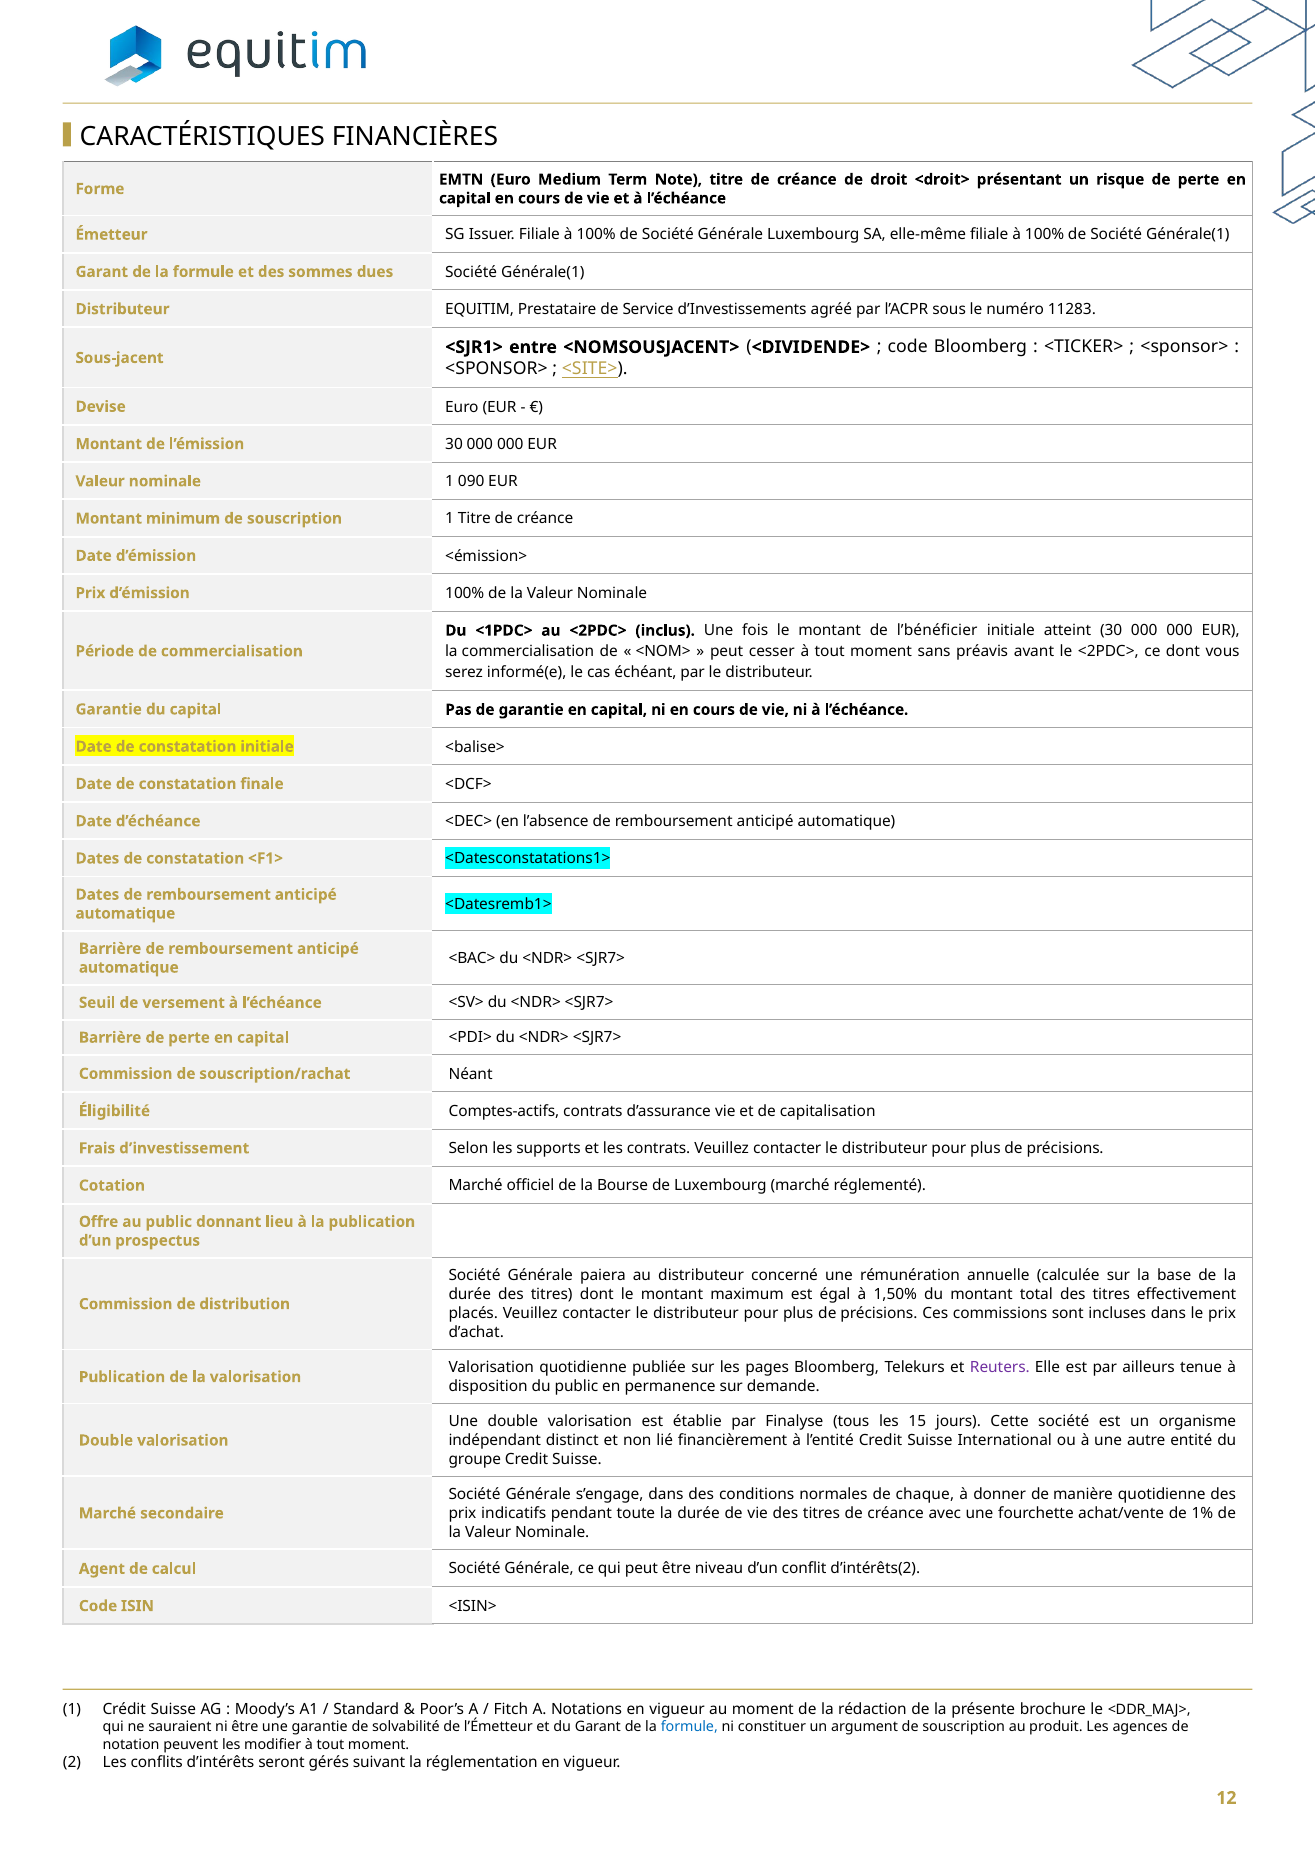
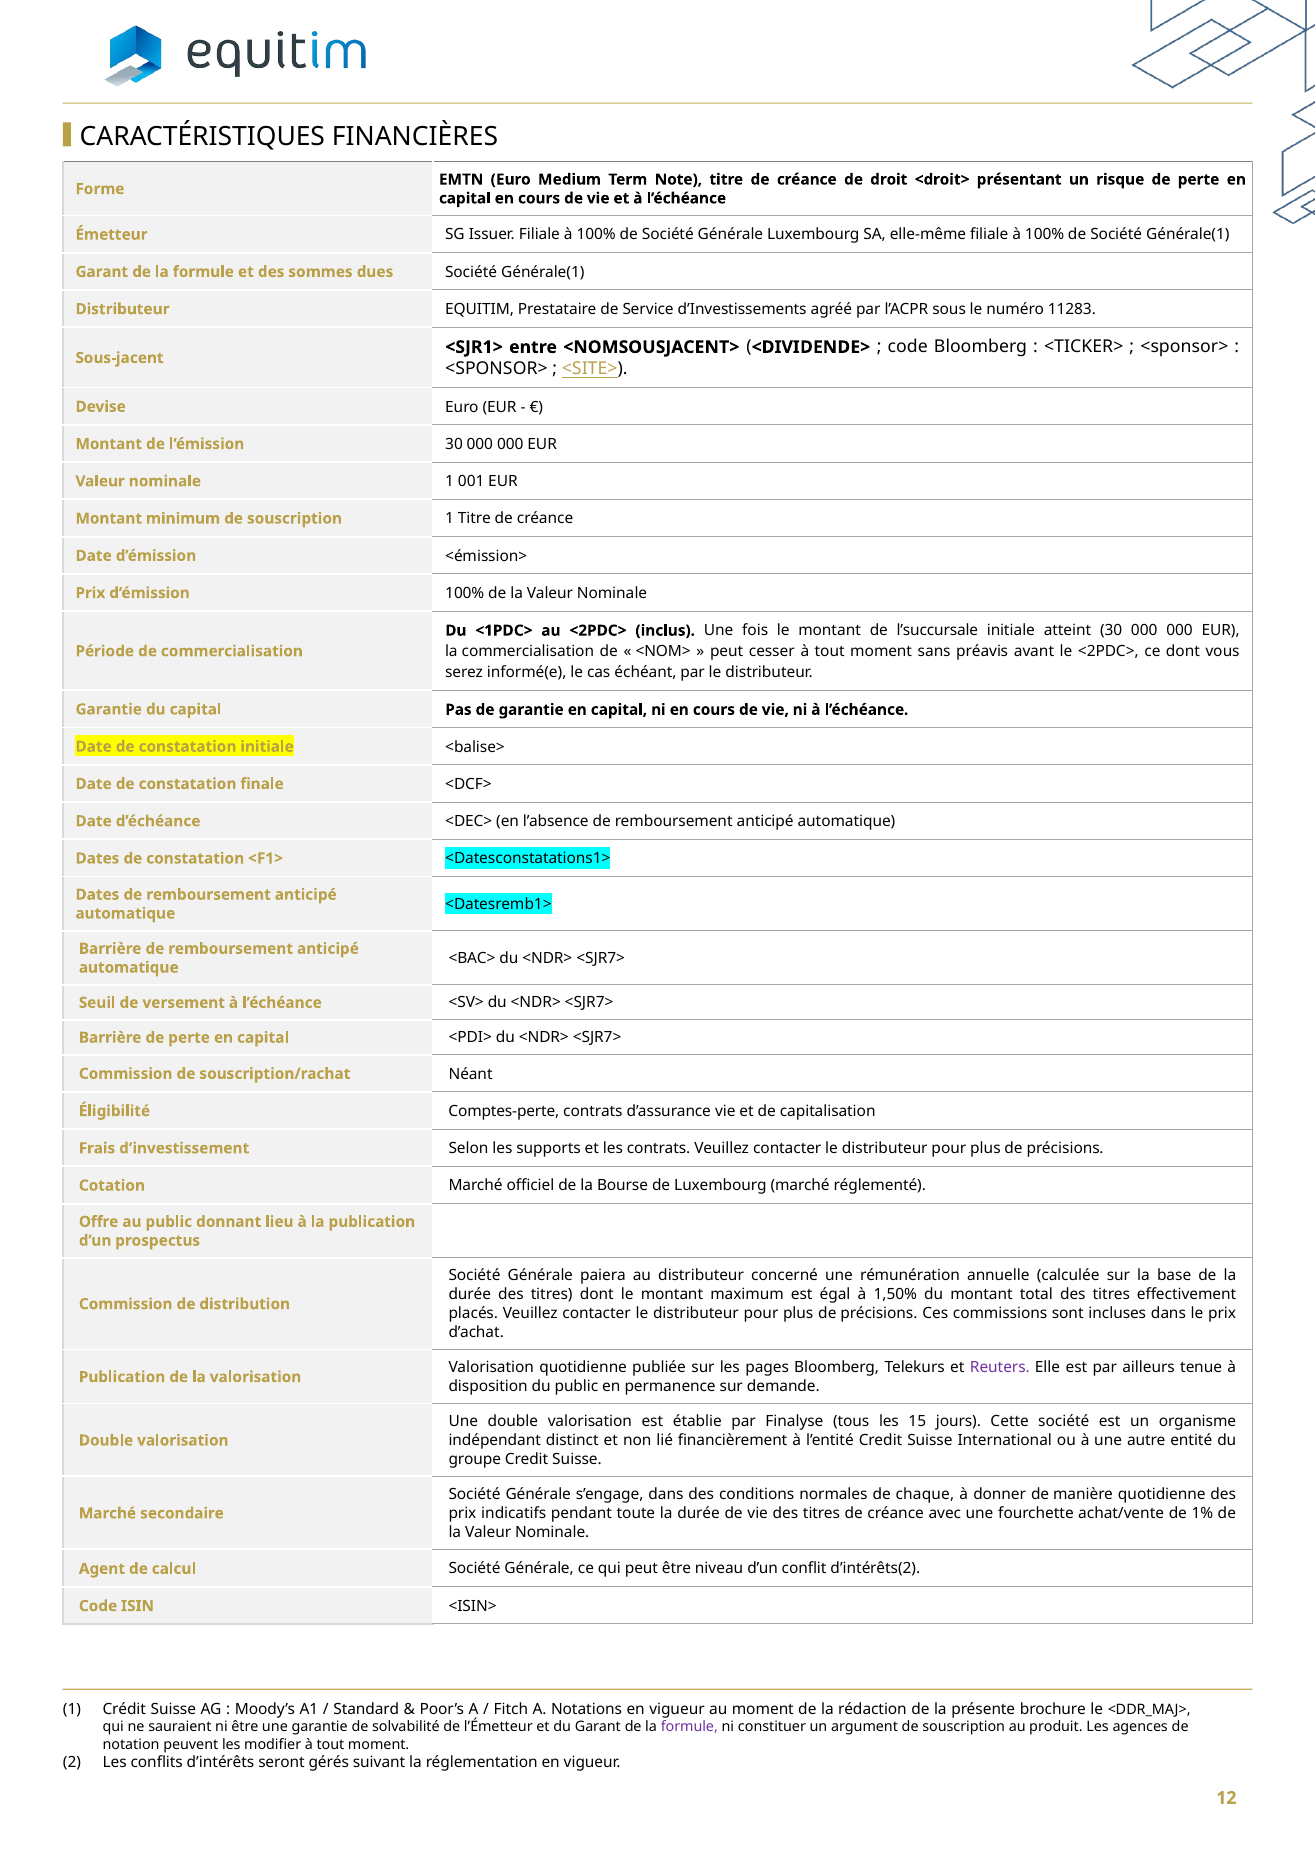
090: 090 -> 001
l’bénéficier: l’bénéficier -> l’succursale
Comptes-actifs: Comptes-actifs -> Comptes-perte
formule at (689, 1727) colour: blue -> purple
